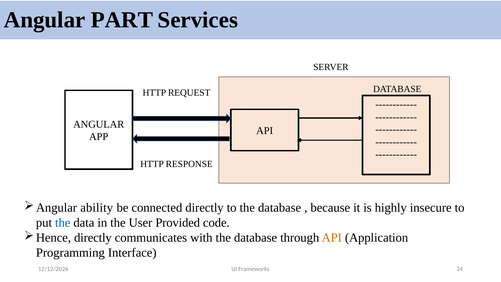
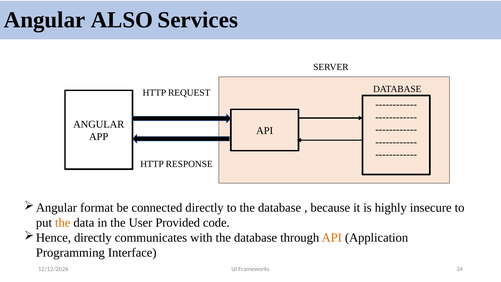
PART: PART -> ALSO
ability: ability -> format
the at (63, 223) colour: blue -> orange
